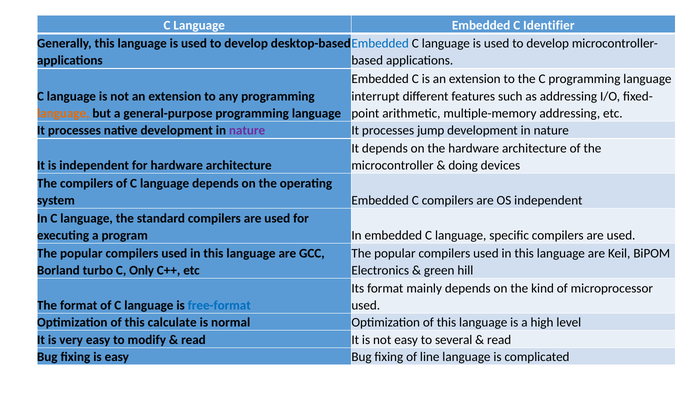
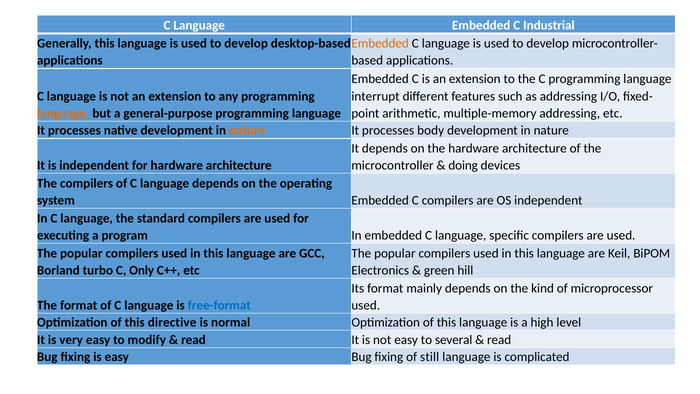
Identifier: Identifier -> Industrial
Embedded at (380, 43) colour: blue -> orange
nature at (247, 131) colour: purple -> orange
jump: jump -> body
calculate: calculate -> directive
line: line -> still
